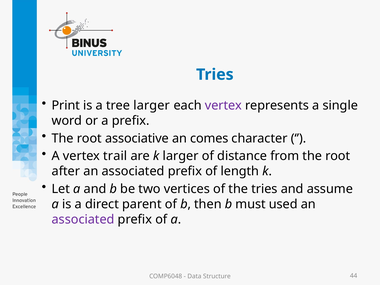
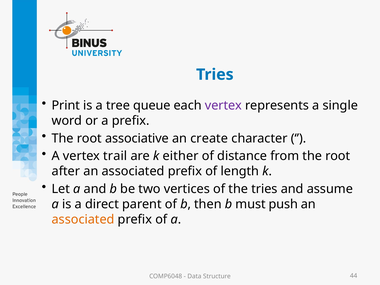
tree larger: larger -> queue
comes: comes -> create
k larger: larger -> either
used: used -> push
associated at (83, 219) colour: purple -> orange
